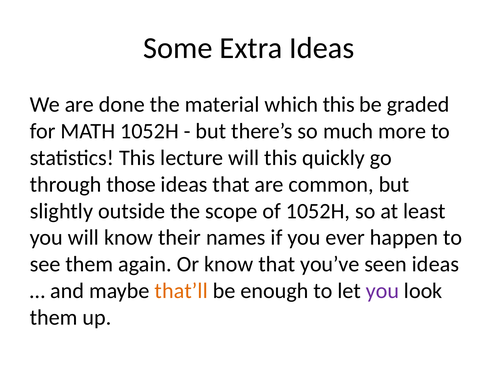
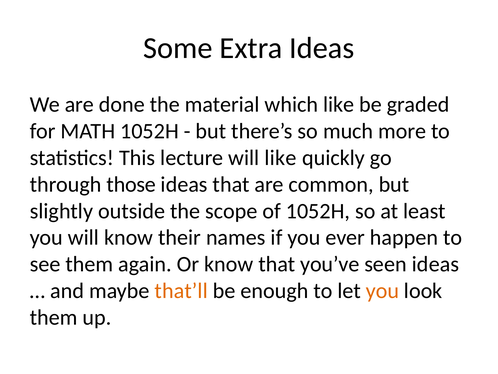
which this: this -> like
will this: this -> like
you at (382, 290) colour: purple -> orange
